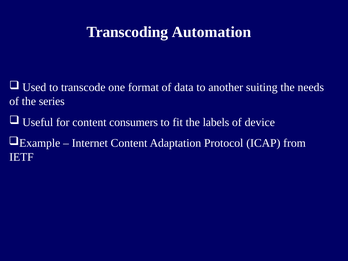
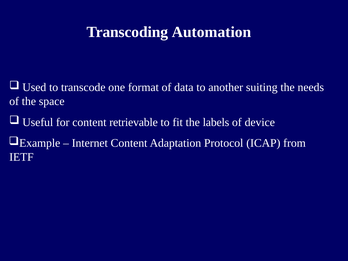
series: series -> space
consumers: consumers -> retrievable
